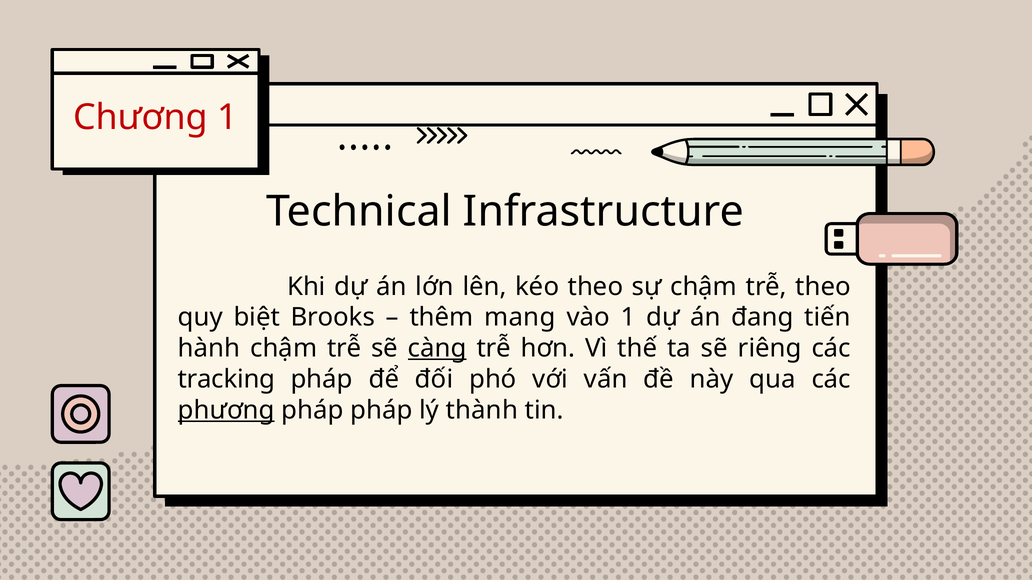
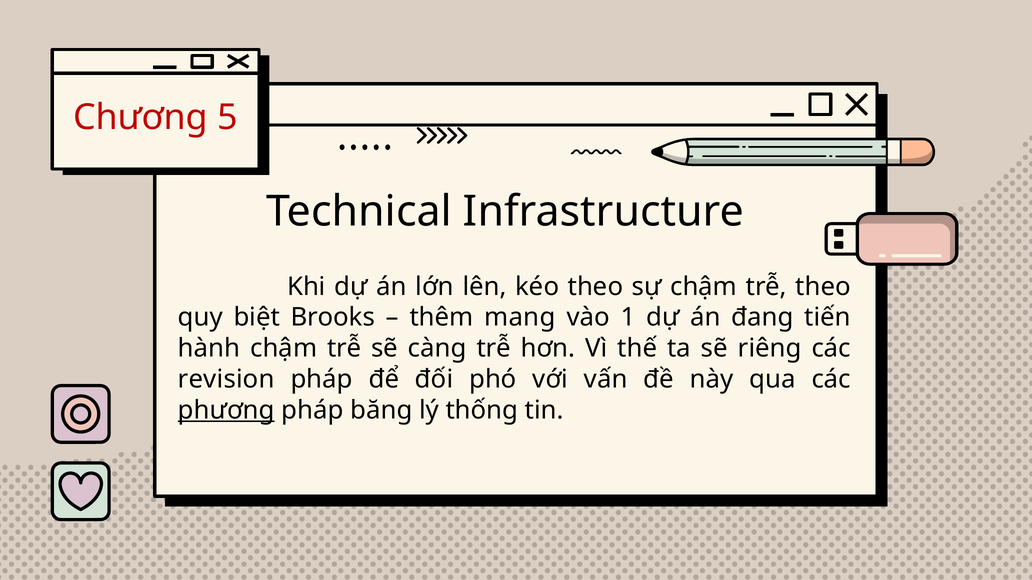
Chương 1: 1 -> 5
càng underline: present -> none
tracking: tracking -> revision
pháp pháp: pháp -> băng
thành: thành -> thống
